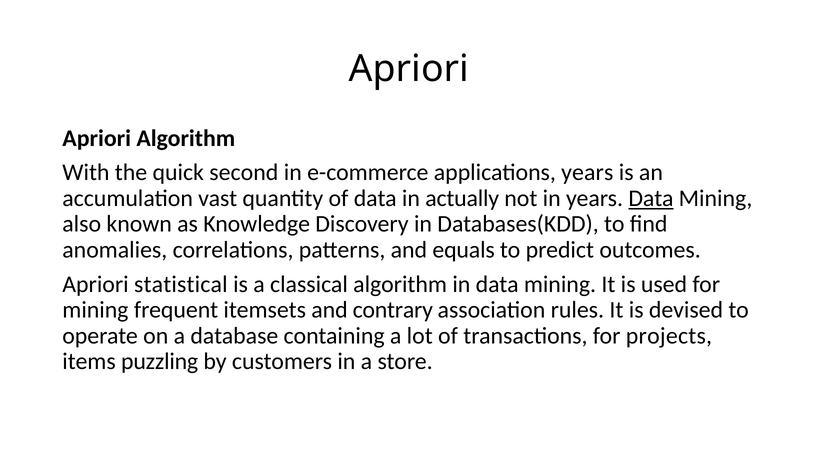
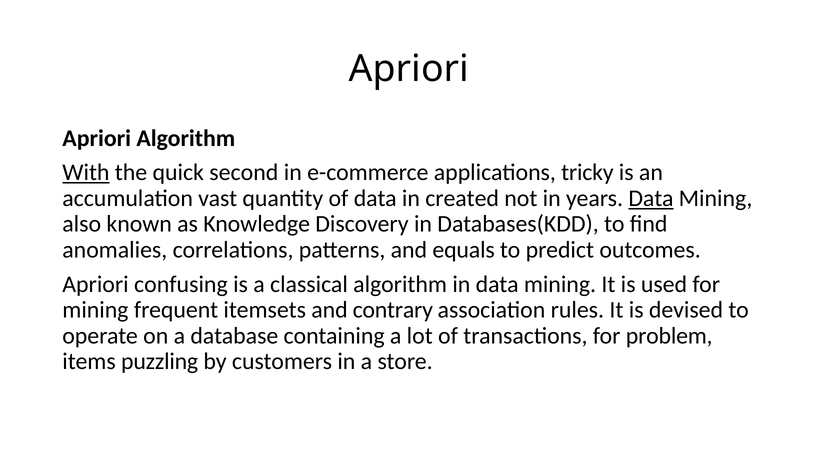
With underline: none -> present
applications years: years -> tricky
actually: actually -> created
statistical: statistical -> confusing
projects: projects -> problem
